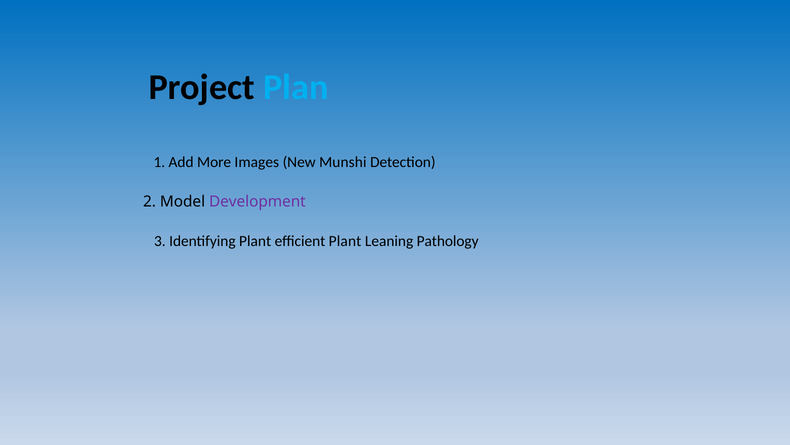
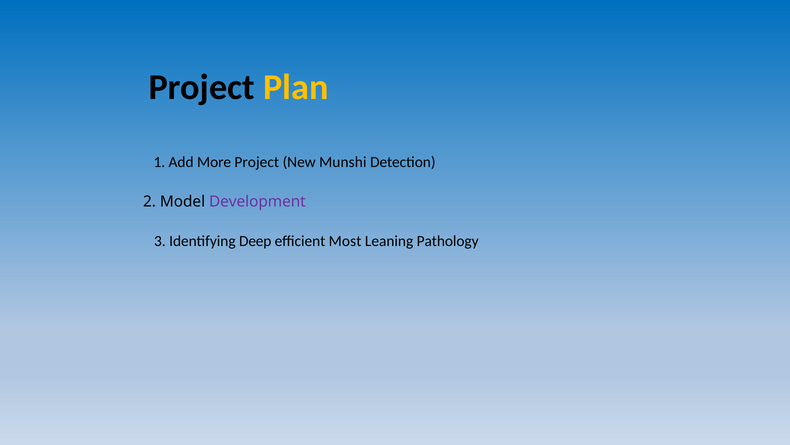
Plan colour: light blue -> yellow
More Images: Images -> Project
Identifying Plant: Plant -> Deep
efficient Plant: Plant -> Most
